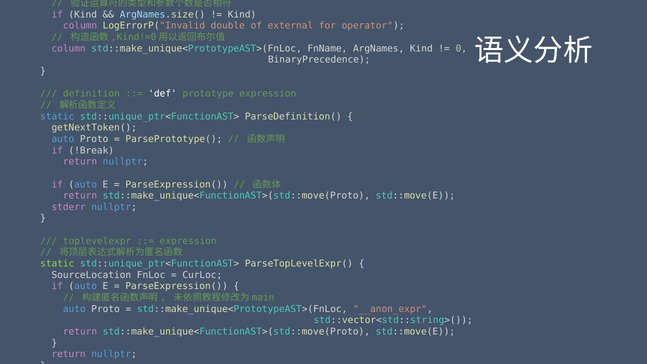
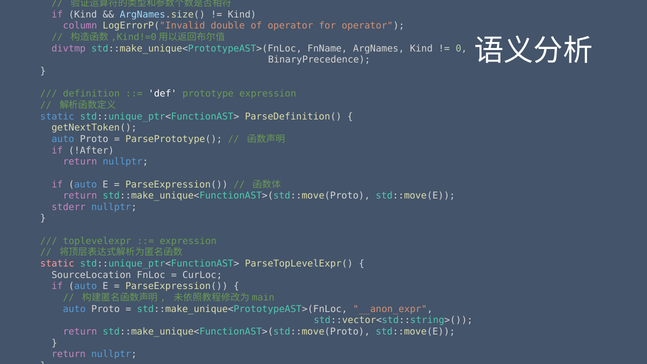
of external: external -> operator
column at (69, 48): column -> divtmp
!Break: !Break -> !After
static at (57, 264) colour: light green -> pink
